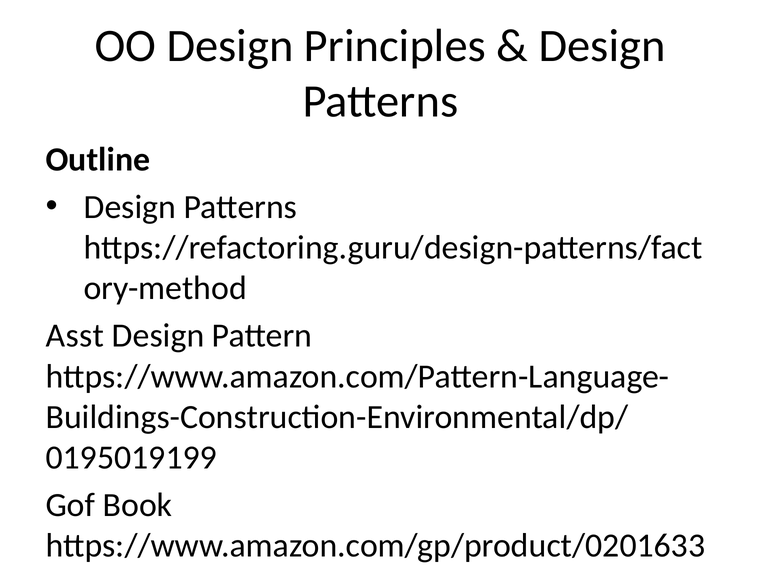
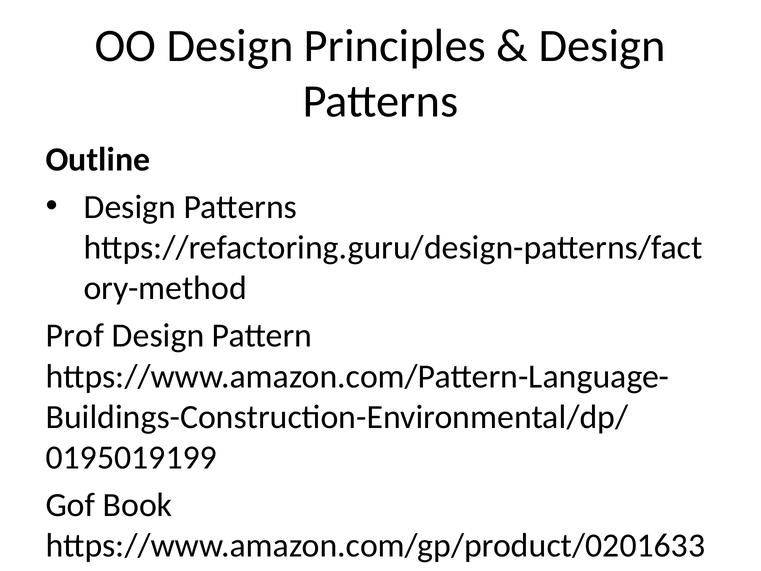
Asst: Asst -> Prof
